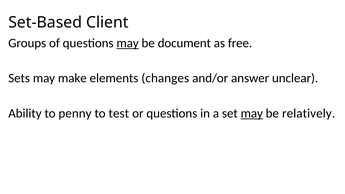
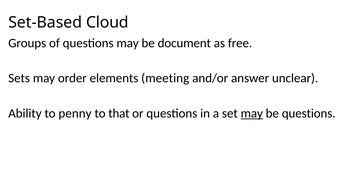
Client: Client -> Cloud
may at (128, 43) underline: present -> none
make: make -> order
changes: changes -> meeting
test: test -> that
be relatively: relatively -> questions
